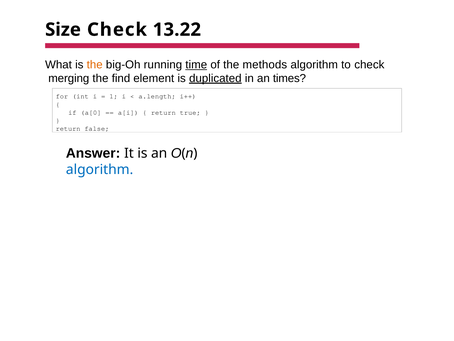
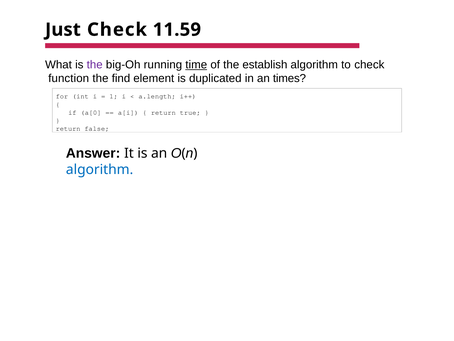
Size: Size -> Just
13.22: 13.22 -> 11.59
the at (95, 65) colour: orange -> purple
methods: methods -> establish
merging: merging -> function
duplicated underline: present -> none
